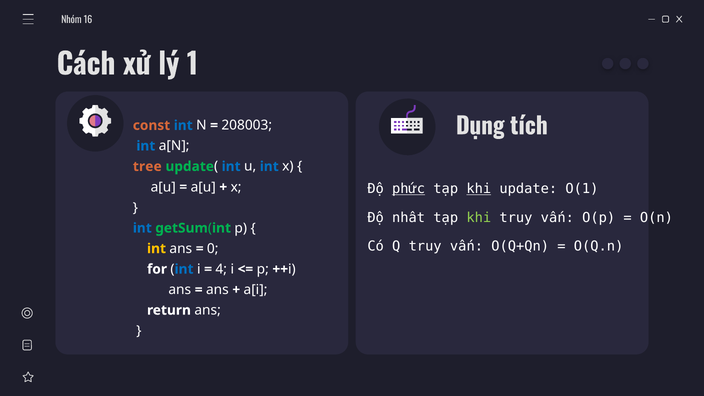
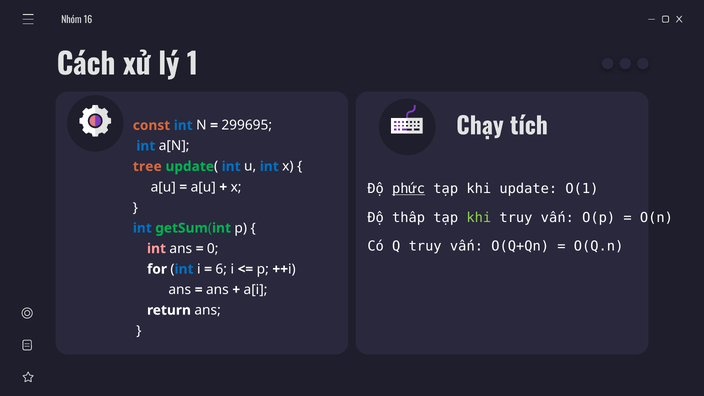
Dụng: Dụng -> Chạy
208003: 208003 -> 299695
khi at (479, 189) underline: present -> none
nhất: nhất -> thấp
int at (156, 249) colour: yellow -> pink
4: 4 -> 6
